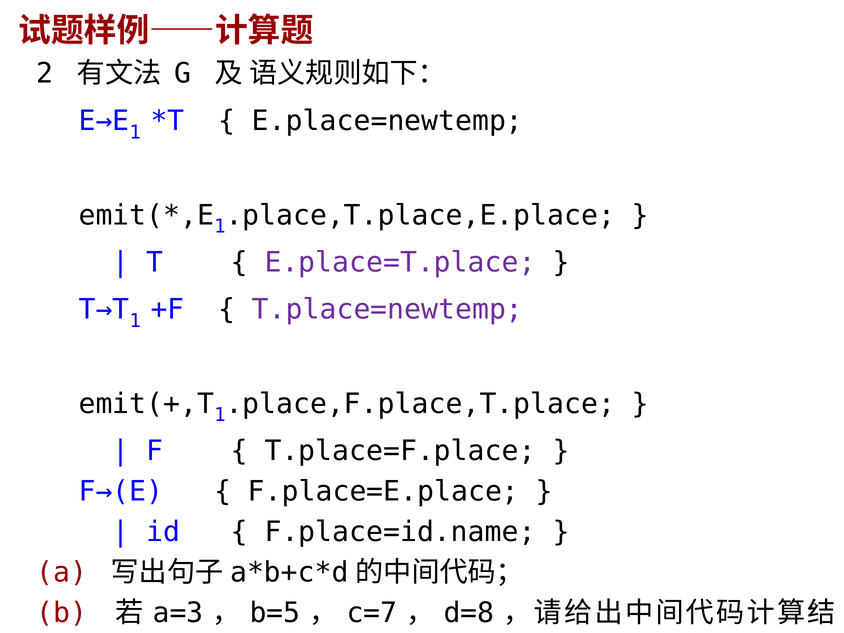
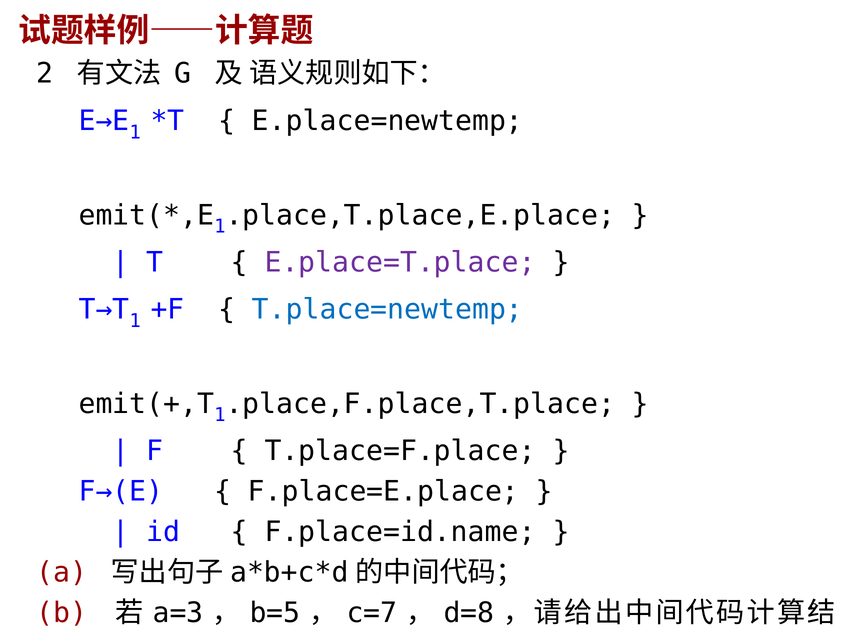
T.place=newtemp colour: purple -> blue
